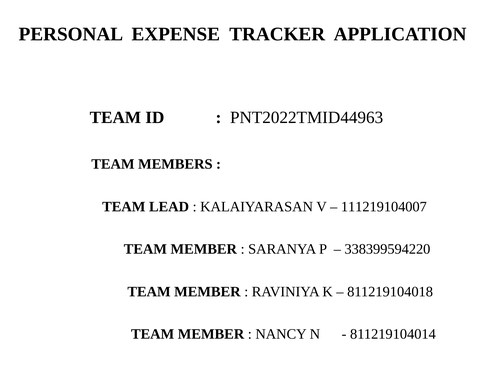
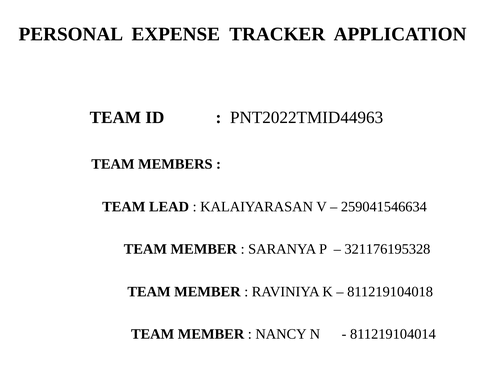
111219104007: 111219104007 -> 259041546634
338399594220: 338399594220 -> 321176195328
